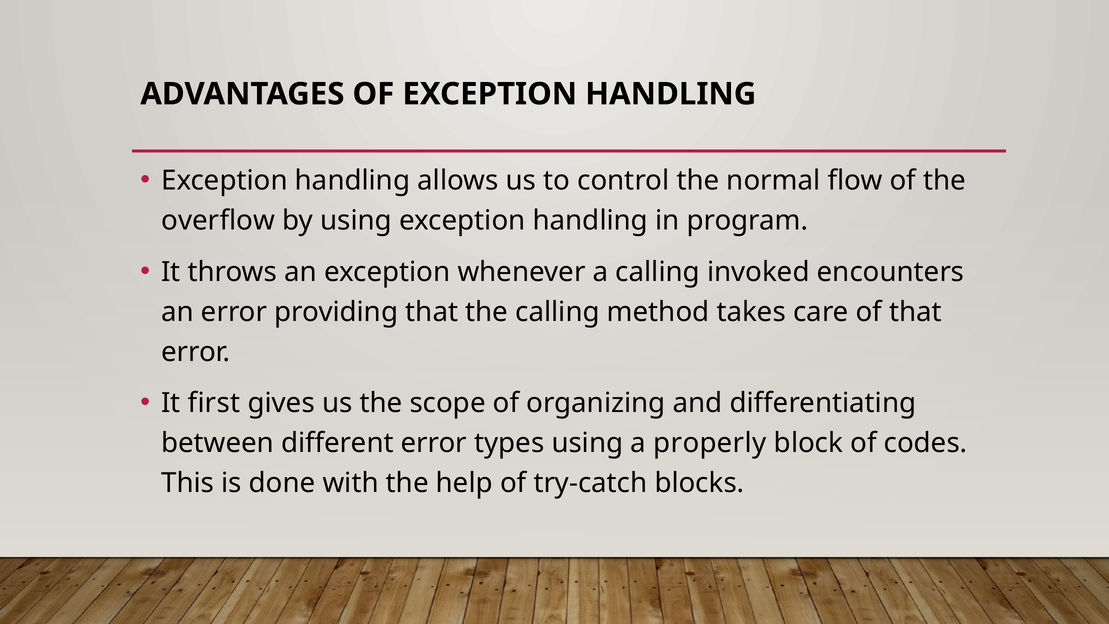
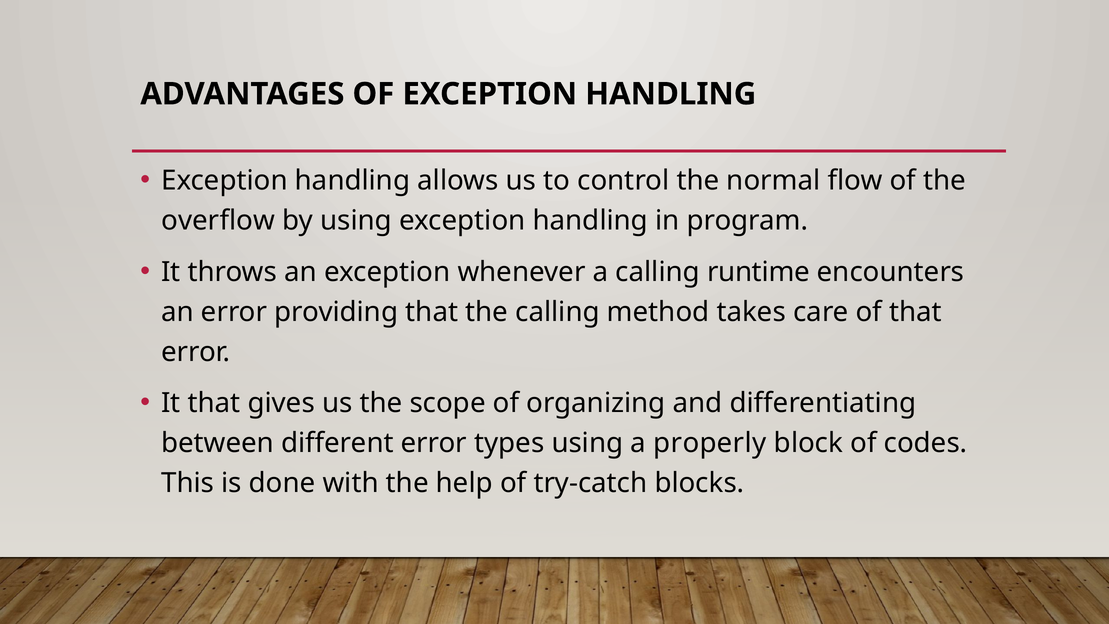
invoked: invoked -> runtime
It first: first -> that
